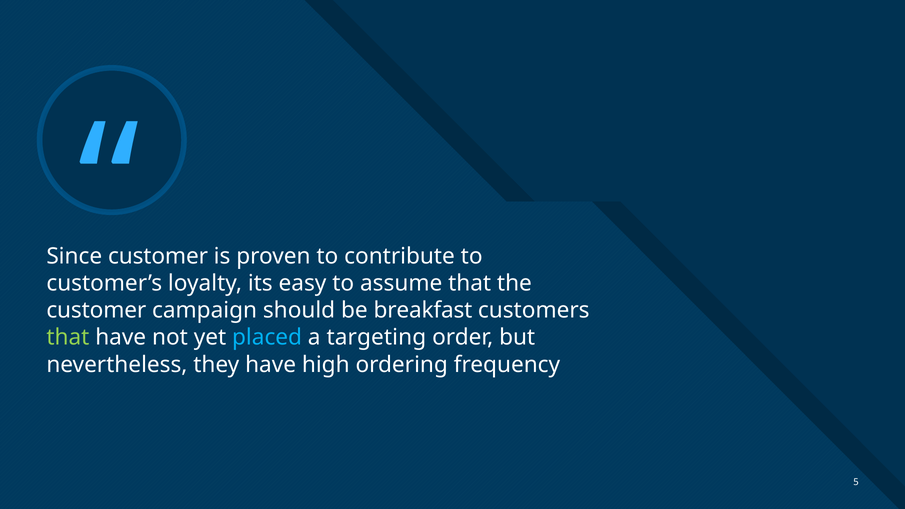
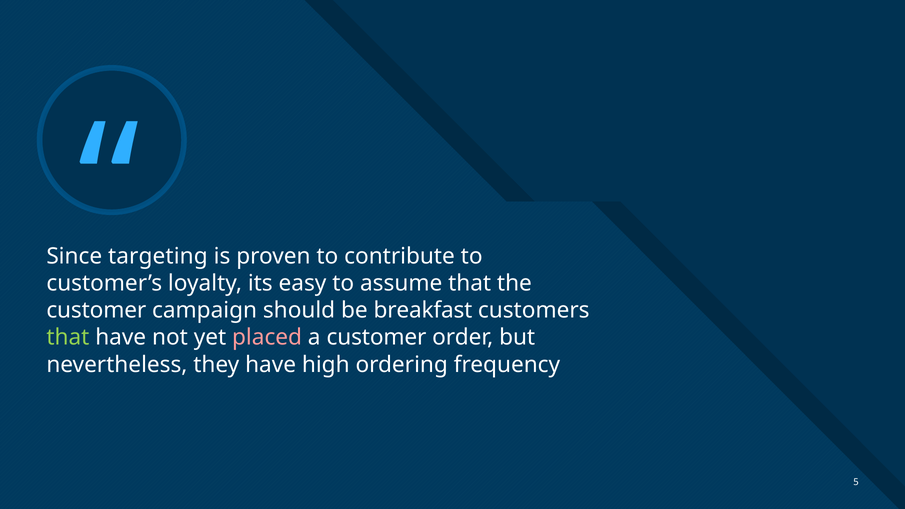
customer at (158, 256): customer -> targeting
placed colour: light blue -> pink
a targeting: targeting -> customer
